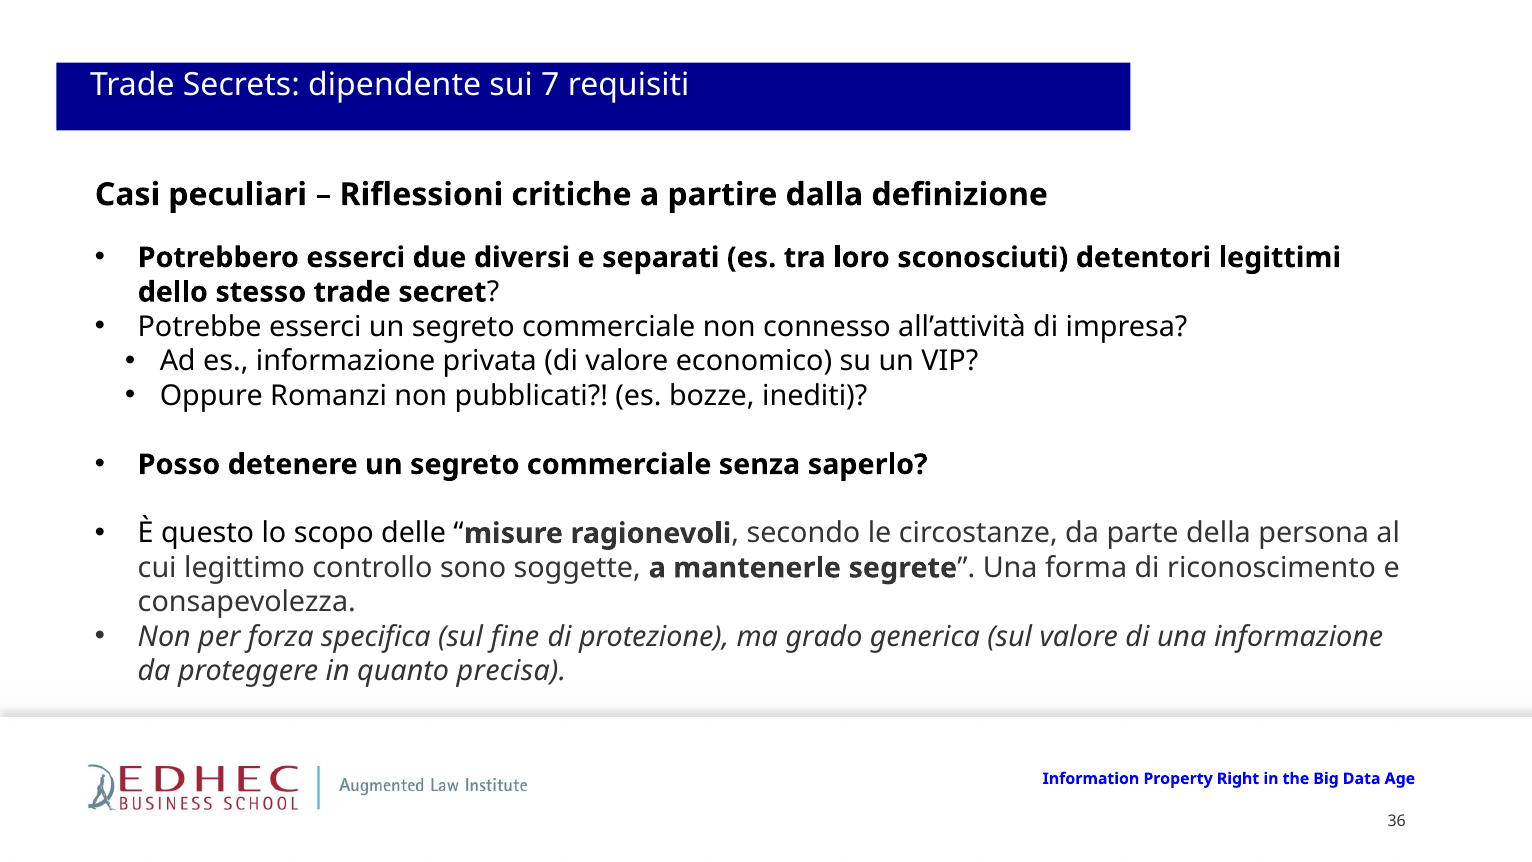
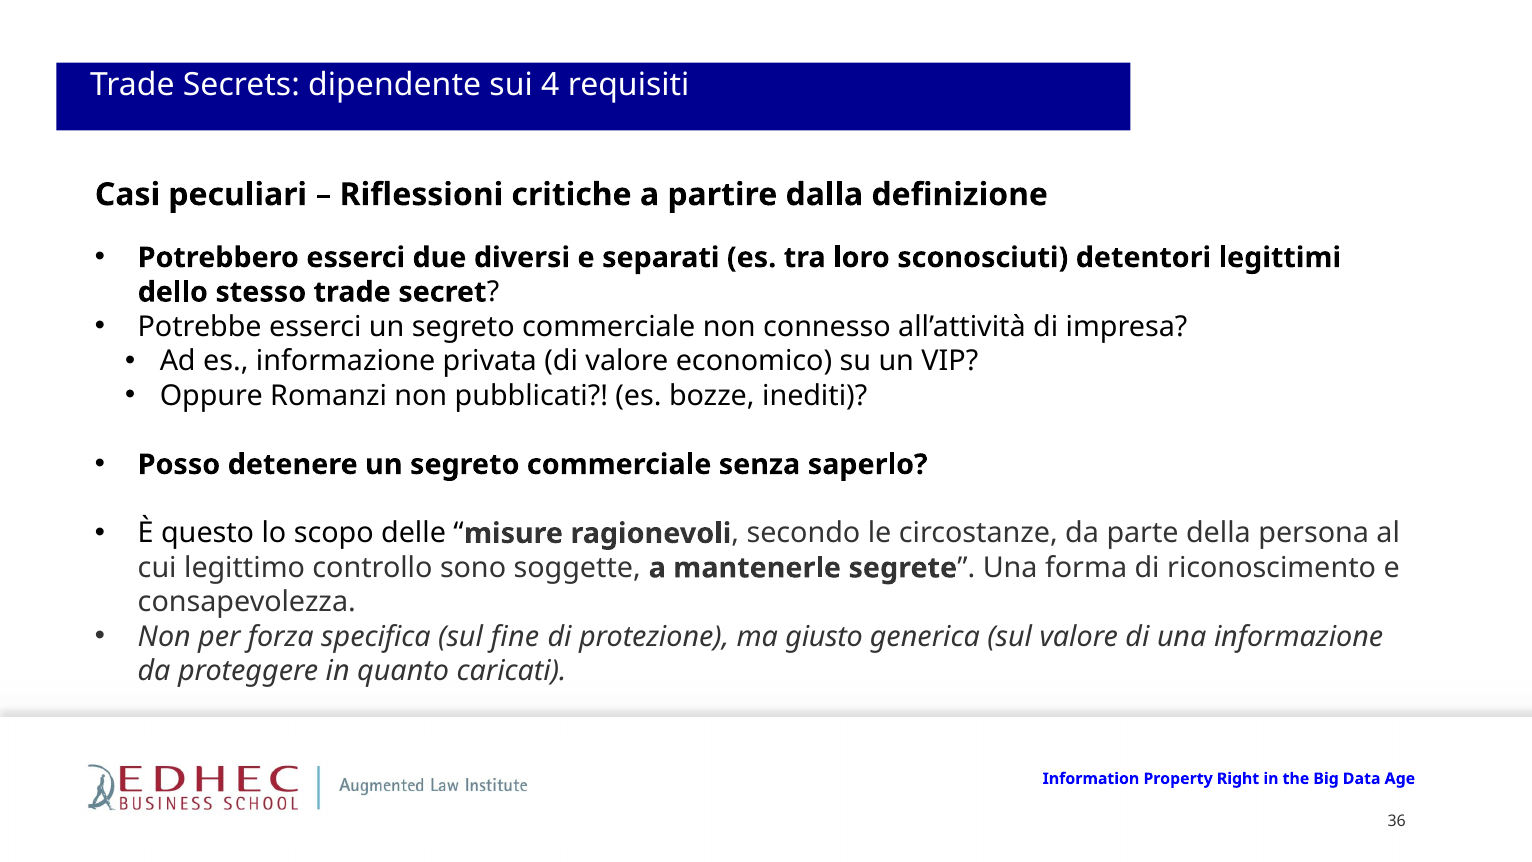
7: 7 -> 4
grado: grado -> giusto
precisa: precisa -> caricati
